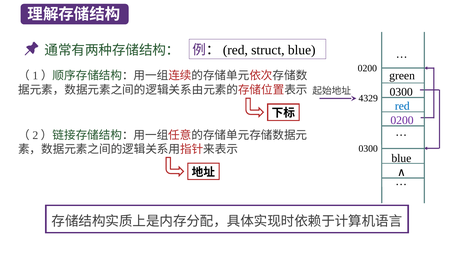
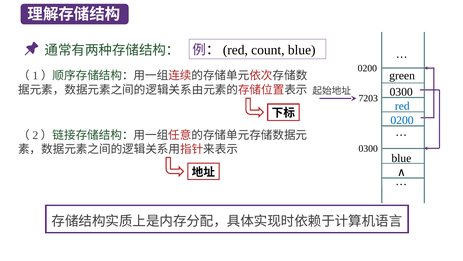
struct: struct -> count
4329: 4329 -> 7203
0200 at (402, 120) colour: purple -> blue
